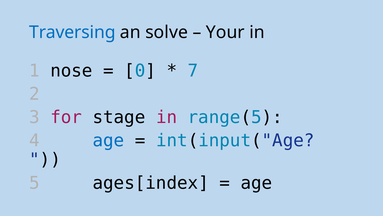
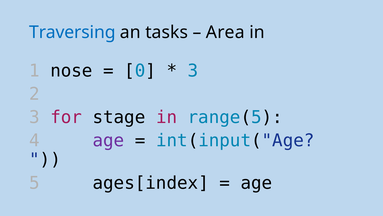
solve: solve -> tasks
Your: Your -> Area
7 at (193, 71): 7 -> 3
age at (108, 140) colour: blue -> purple
